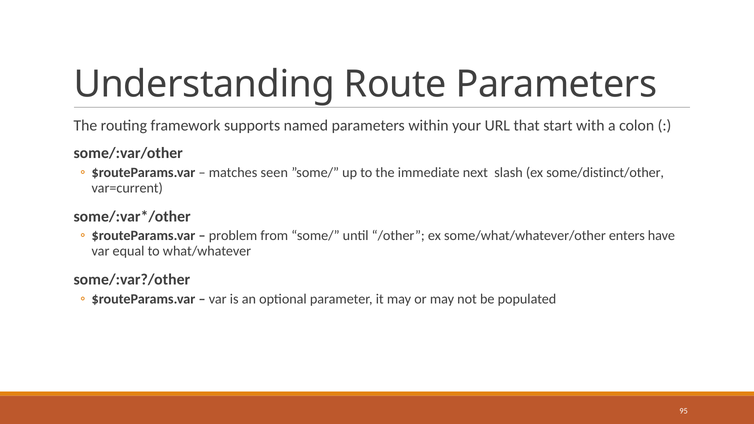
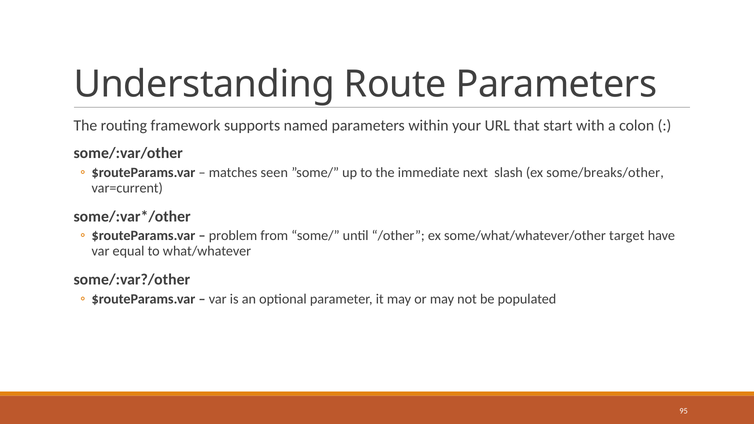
some/distinct/other: some/distinct/other -> some/breaks/other
enters: enters -> target
